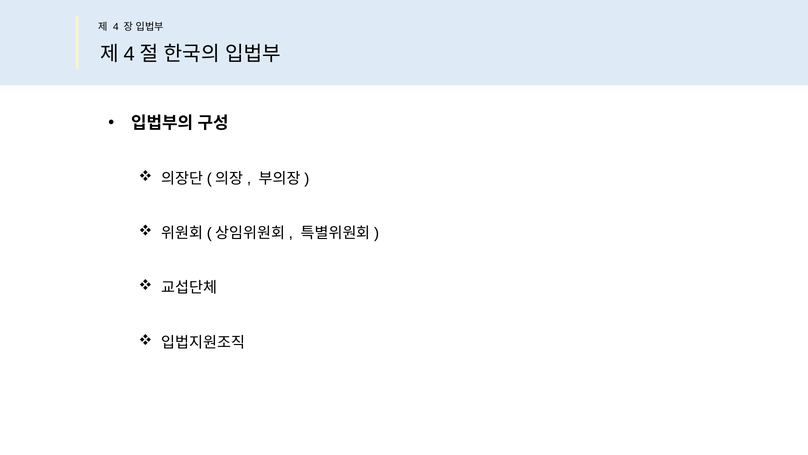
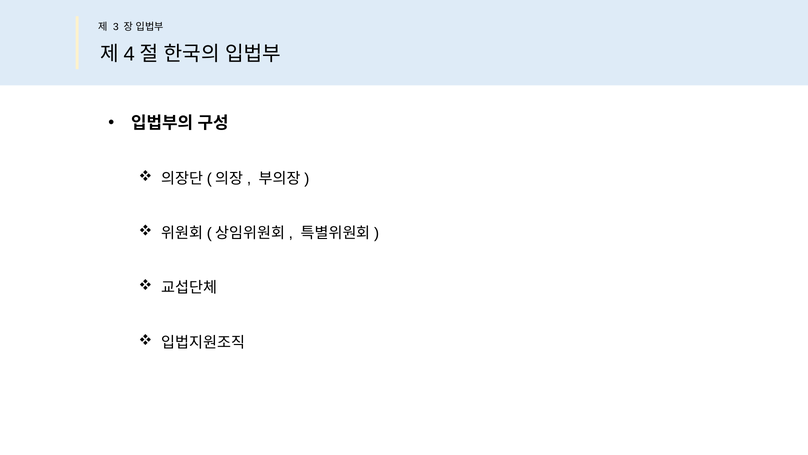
4: 4 -> 3
